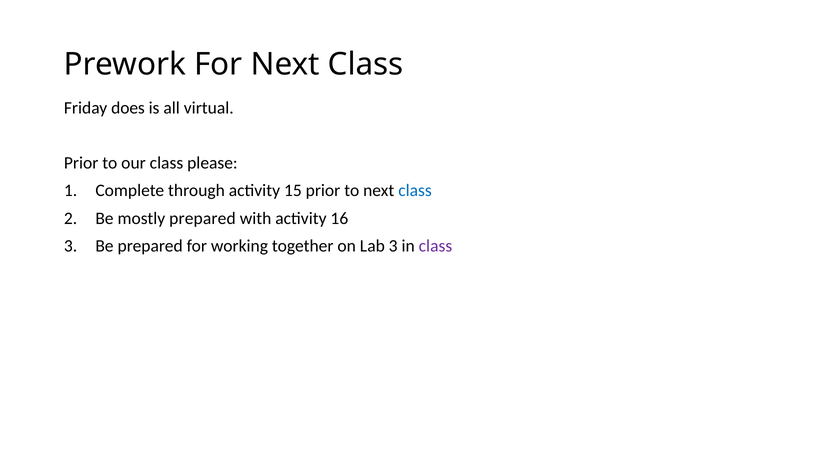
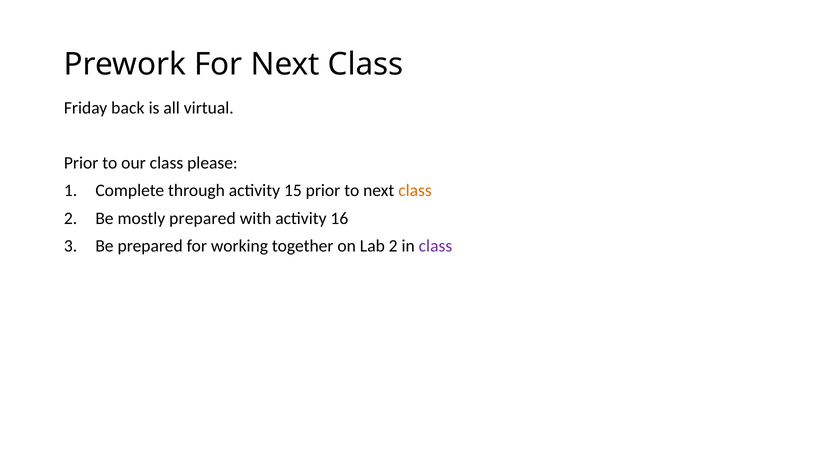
does: does -> back
class at (415, 191) colour: blue -> orange
Lab 3: 3 -> 2
